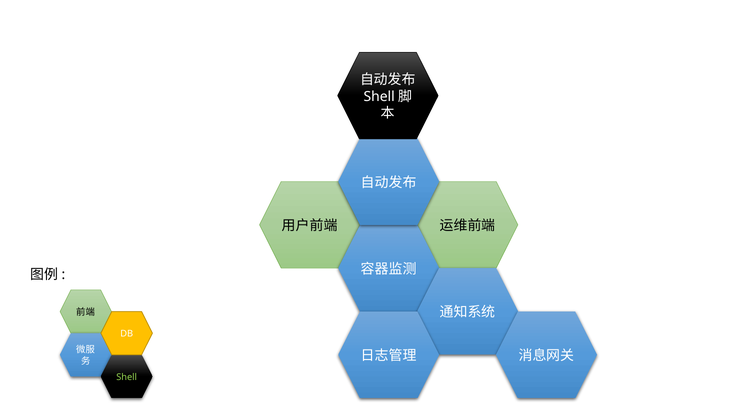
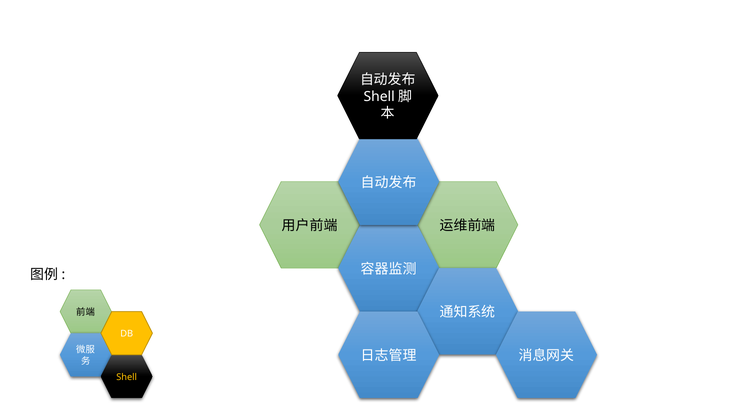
Shell colour: light green -> yellow
